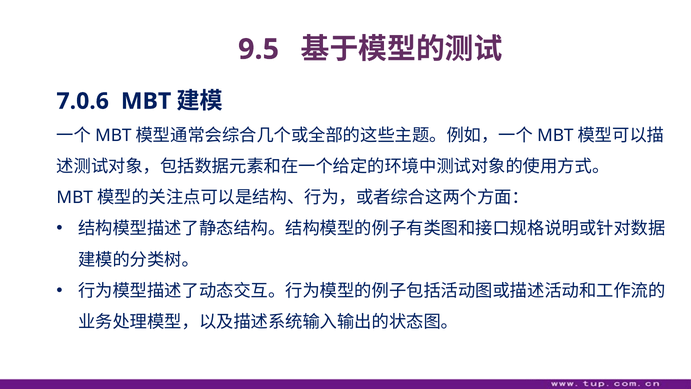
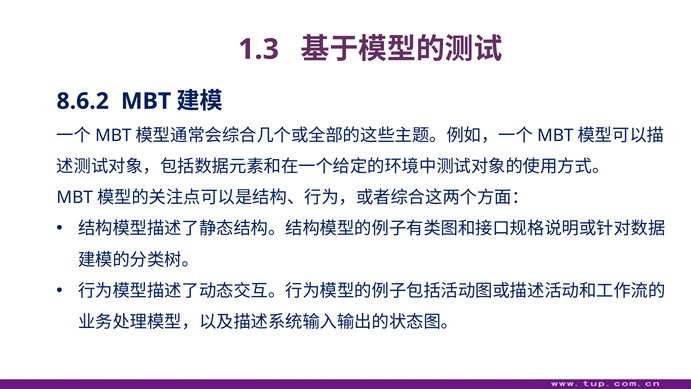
9.5: 9.5 -> 1.3
7.0.6: 7.0.6 -> 8.6.2
